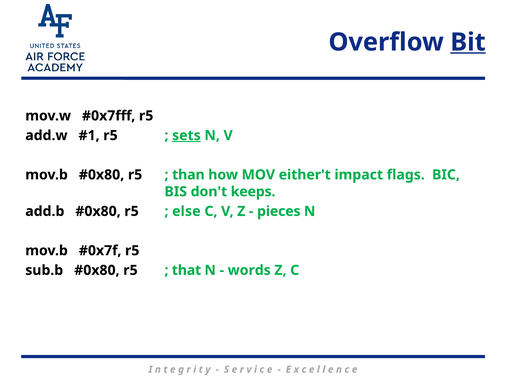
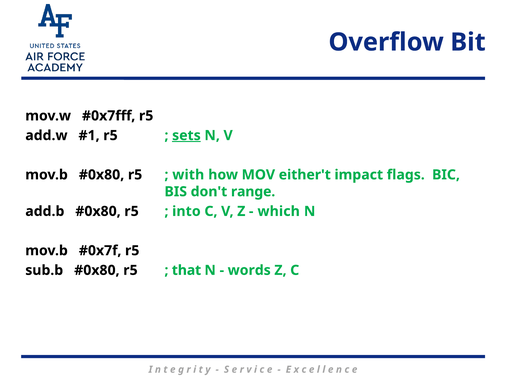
Bit underline: present -> none
than: than -> with
keeps: keeps -> range
else: else -> into
pieces: pieces -> which
